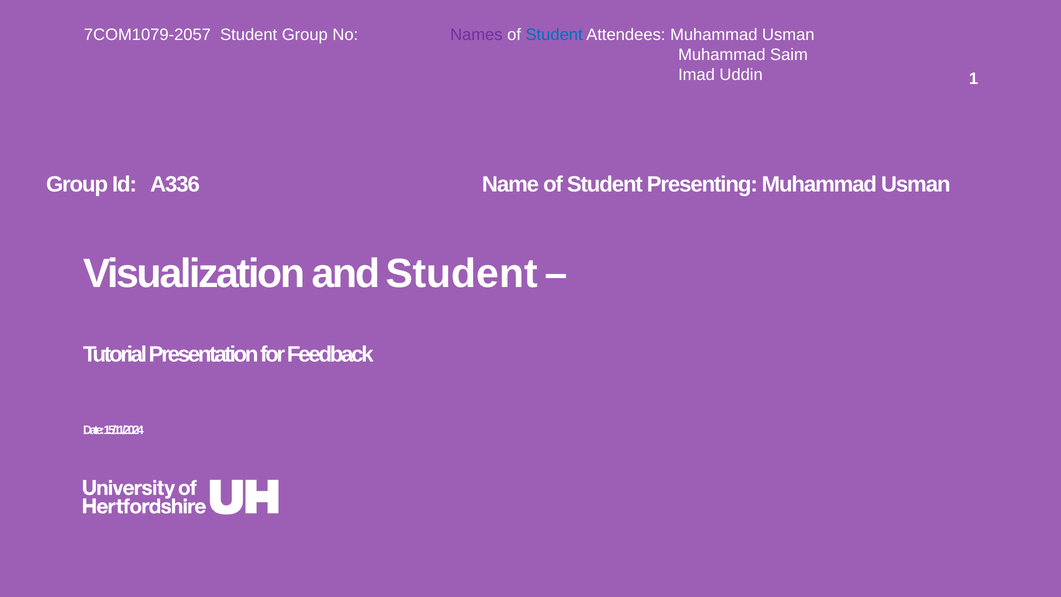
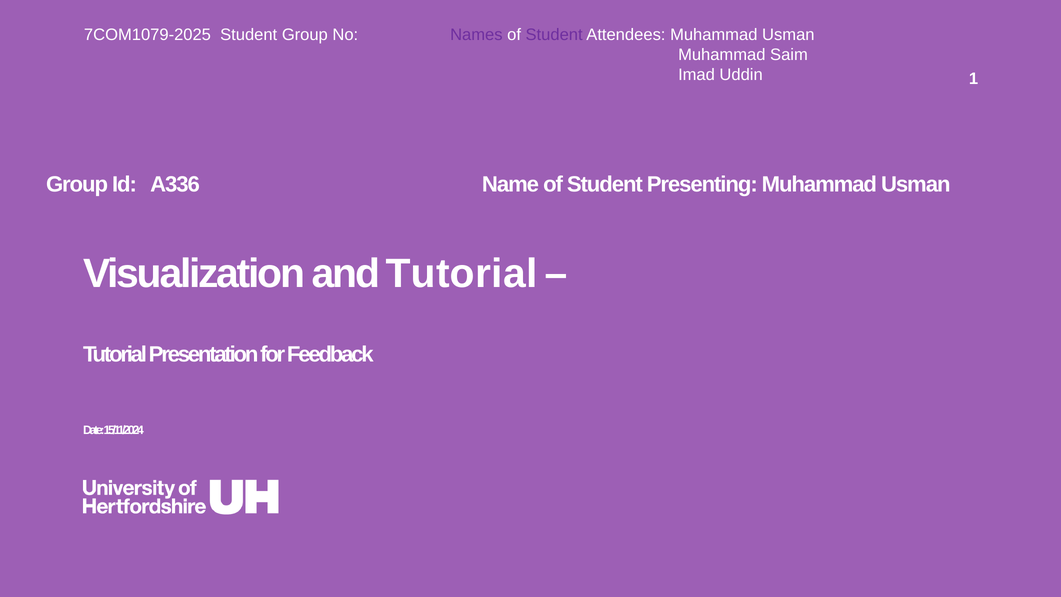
7COM1079-2057: 7COM1079-2057 -> 7COM1079-2025
Student at (554, 35) colour: blue -> purple
and Student: Student -> Tutorial
